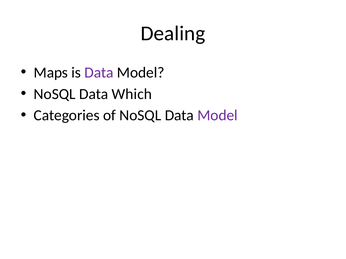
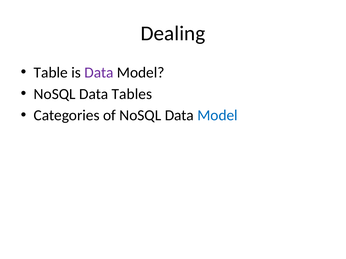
Maps: Maps -> Table
Which: Which -> Tables
Model at (218, 116) colour: purple -> blue
